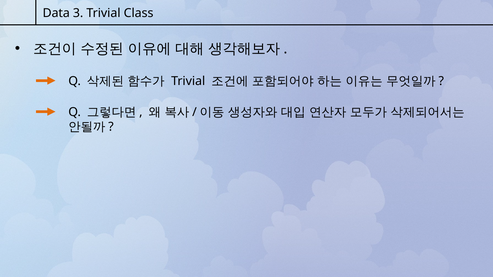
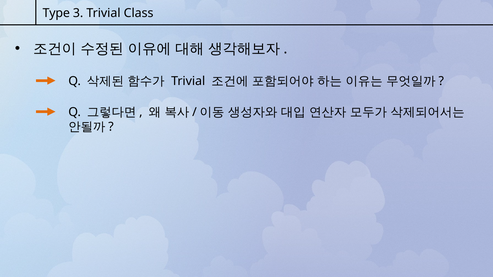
Data: Data -> Type
